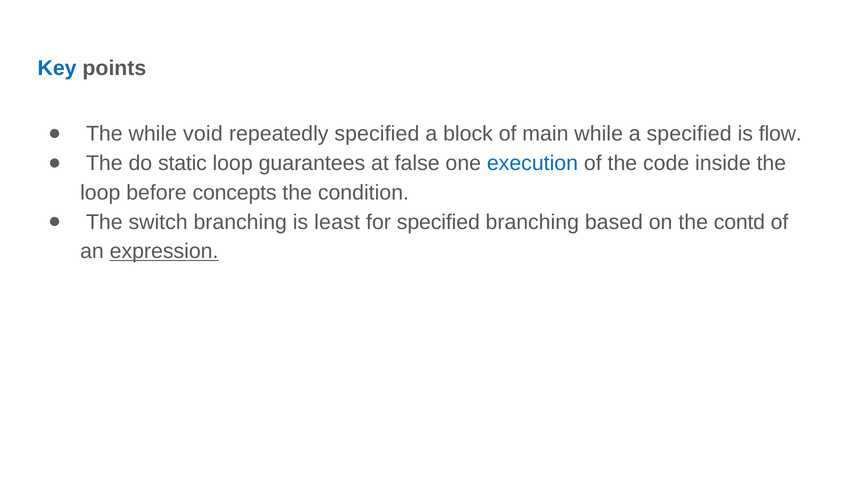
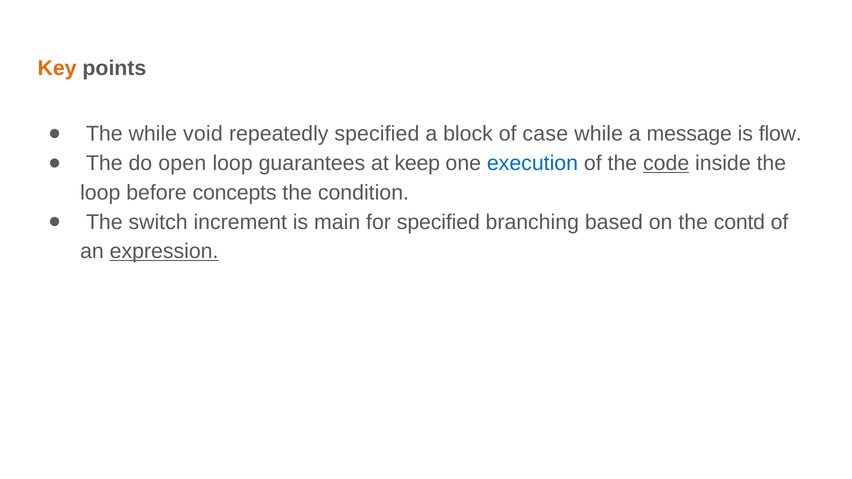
Key colour: blue -> orange
main: main -> case
a specified: specified -> message
static: static -> open
false: false -> keep
code underline: none -> present
switch branching: branching -> increment
least: least -> main
